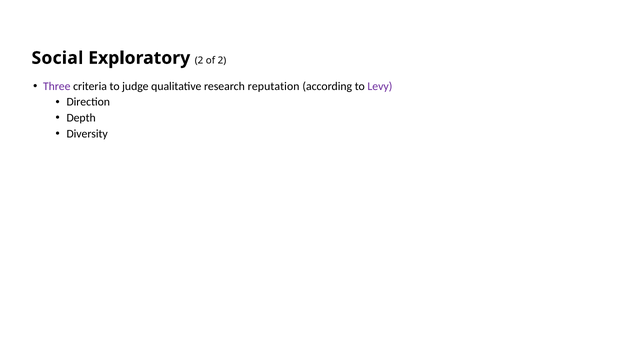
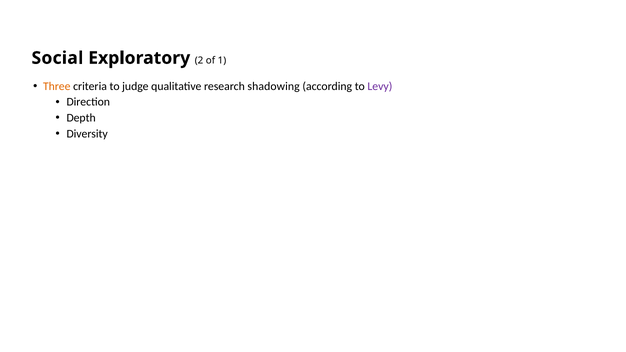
of 2: 2 -> 1
Three colour: purple -> orange
reputation: reputation -> shadowing
